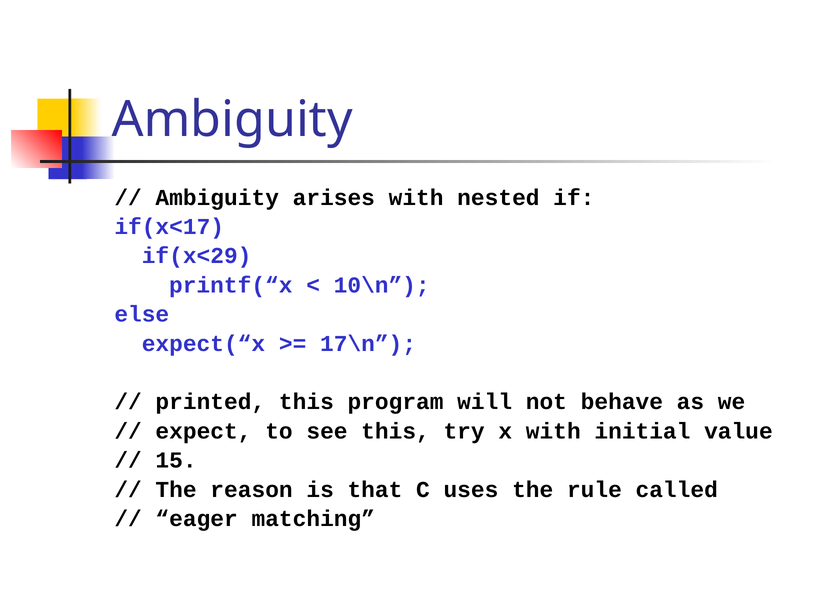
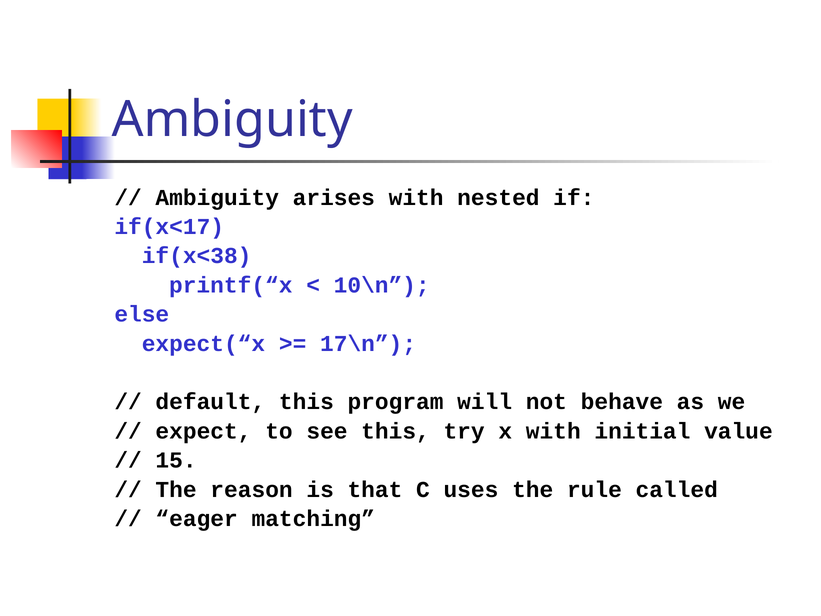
if(x<29: if(x<29 -> if(x<38
printed: printed -> default
